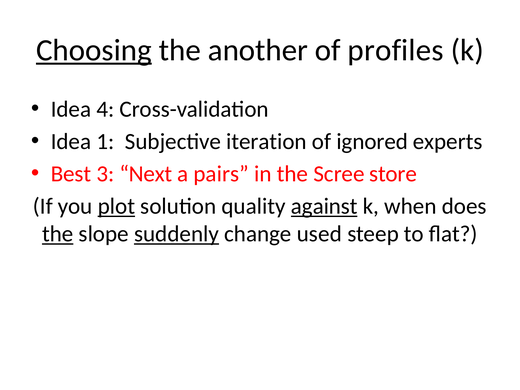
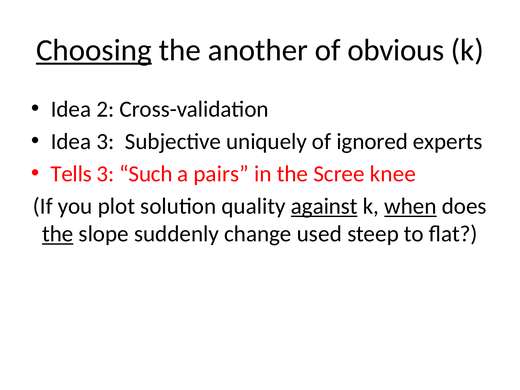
profiles: profiles -> obvious
4: 4 -> 2
Idea 1: 1 -> 3
iteration: iteration -> uniquely
Best: Best -> Tells
Next: Next -> Such
store: store -> knee
plot underline: present -> none
when underline: none -> present
suddenly underline: present -> none
